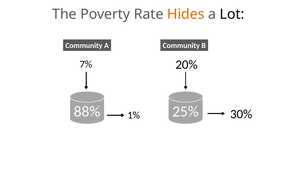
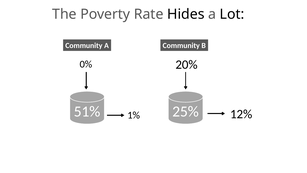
Hides colour: orange -> black
7%: 7% -> 0%
88%: 88% -> 51%
30%: 30% -> 12%
